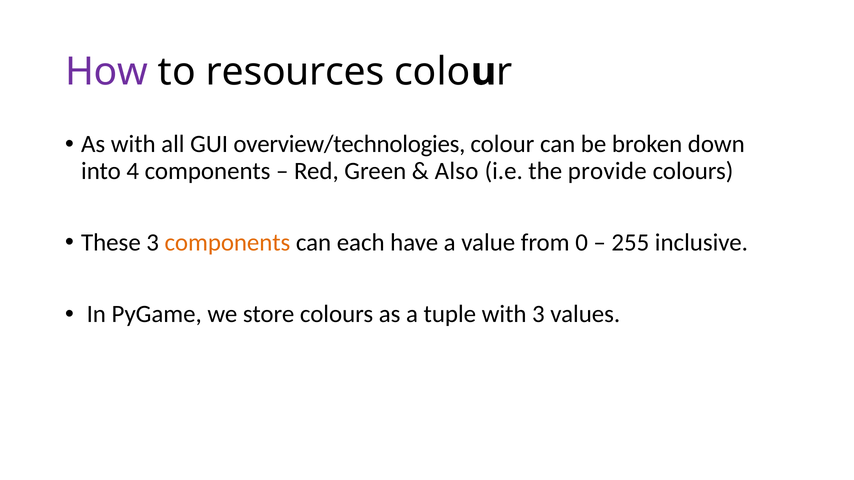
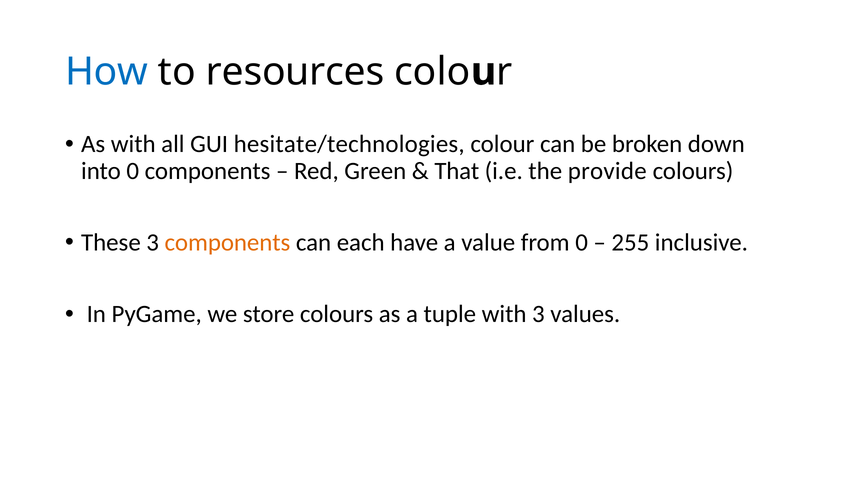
How colour: purple -> blue
overview/technologies: overview/technologies -> hesitate/technologies
into 4: 4 -> 0
Also: Also -> That
